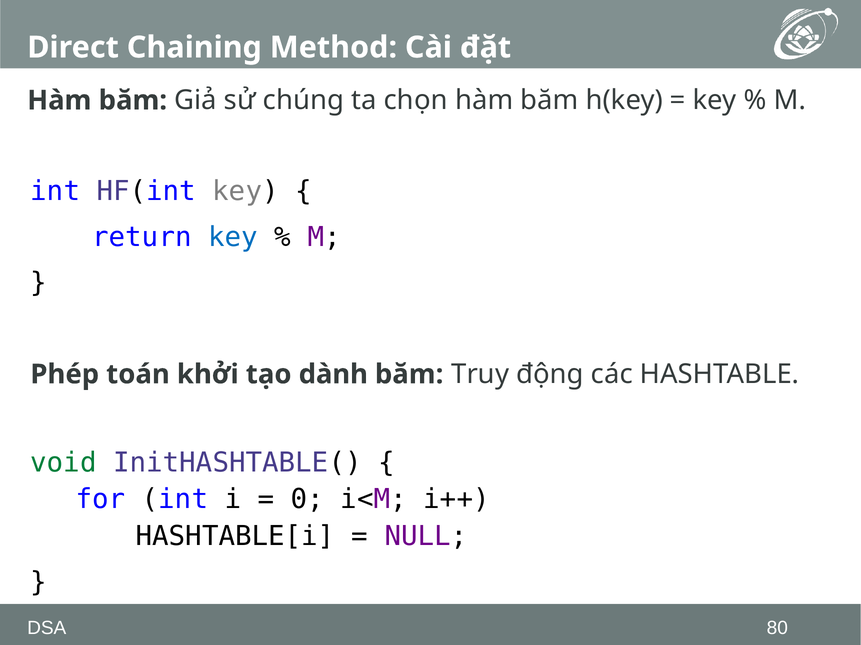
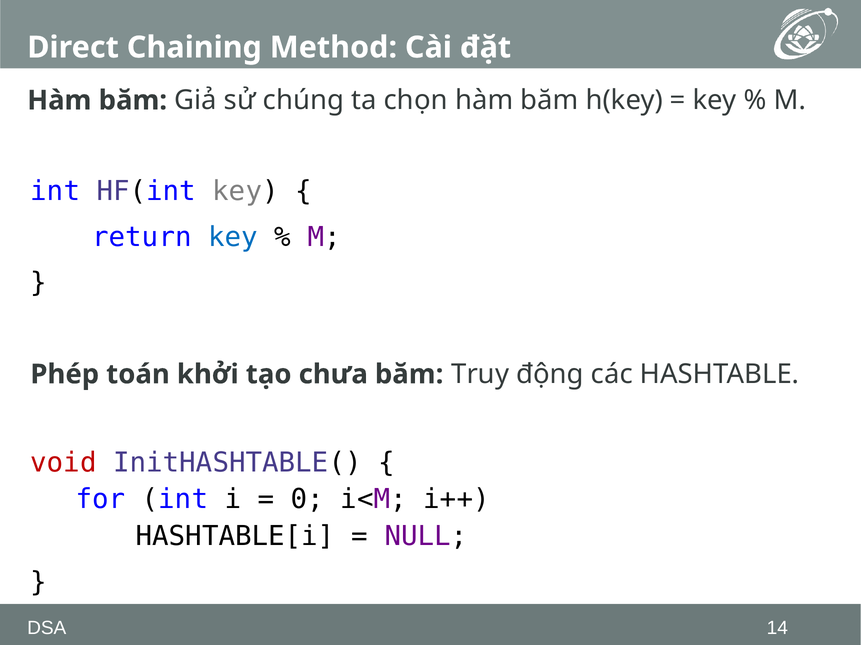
dành: dành -> chưa
void colour: green -> red
80: 80 -> 14
